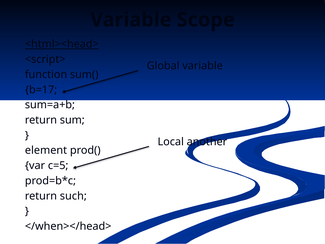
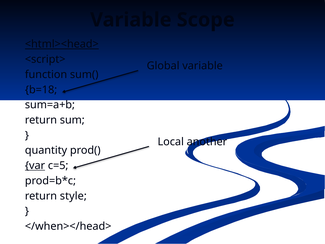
b=17: b=17 -> b=18
element: element -> quantity
var underline: none -> present
such: such -> style
